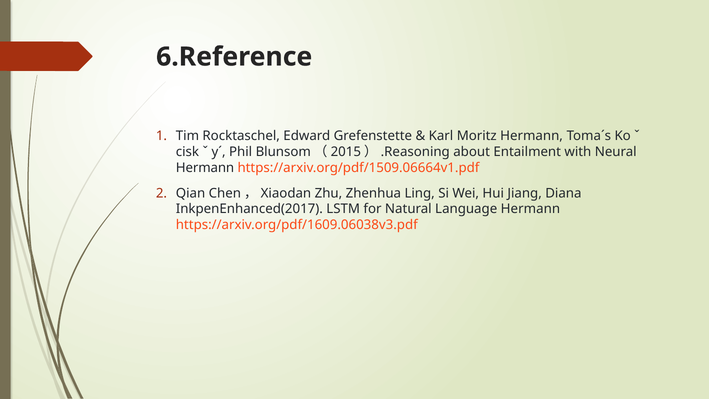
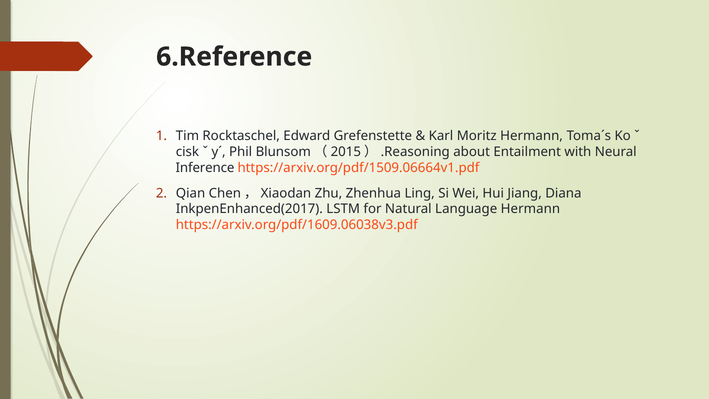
Hermann at (205, 168): Hermann -> Inference
